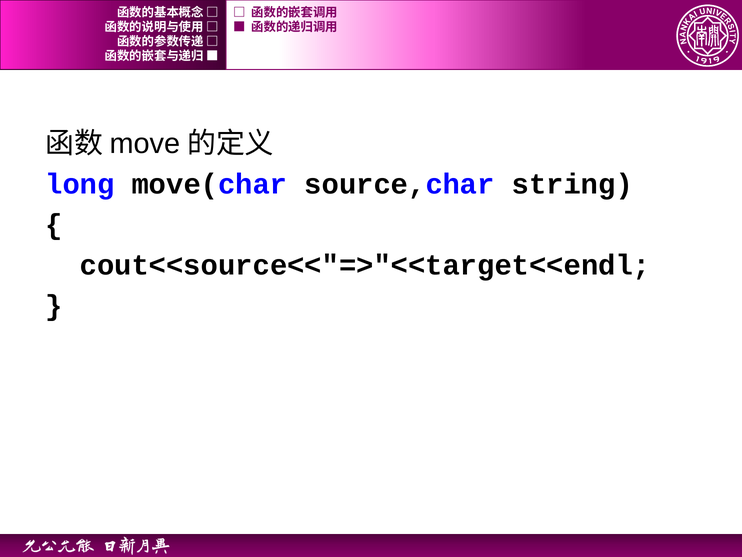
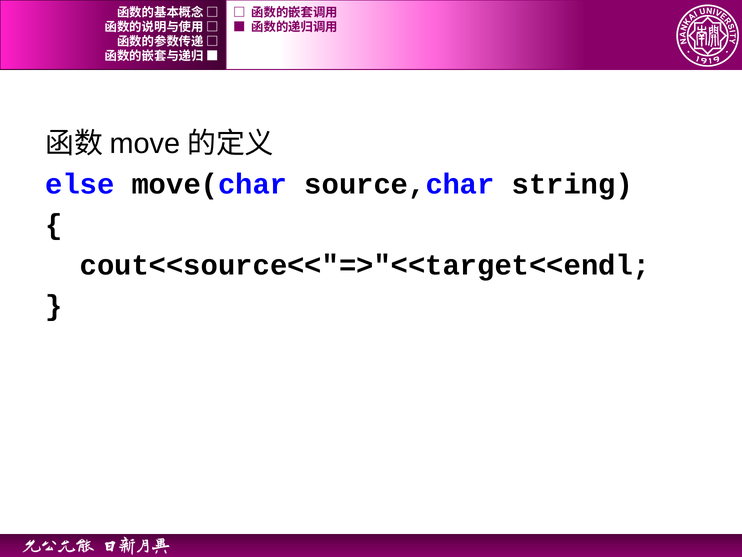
long: long -> else
